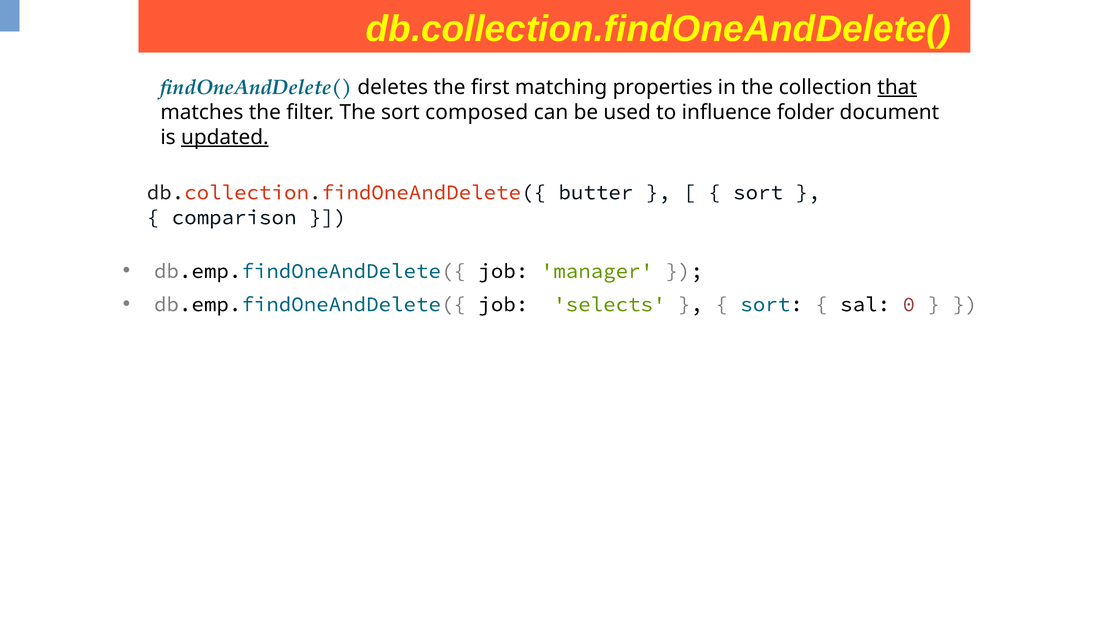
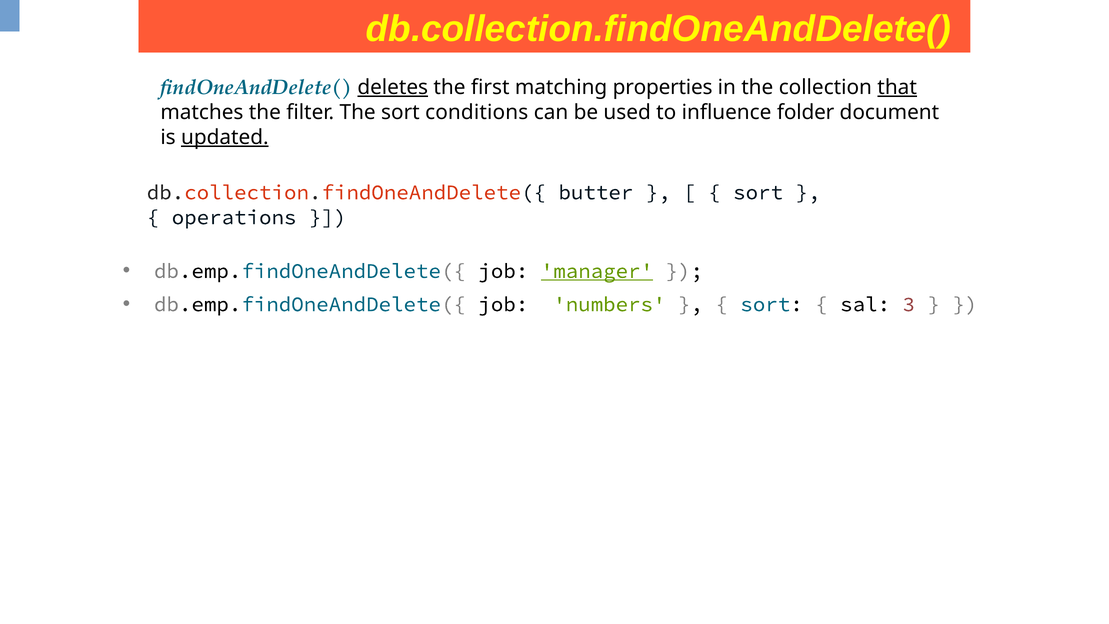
deletes underline: none -> present
composed: composed -> conditions
comparison: comparison -> operations
manager underline: none -> present
selects: selects -> numbers
0: 0 -> 3
